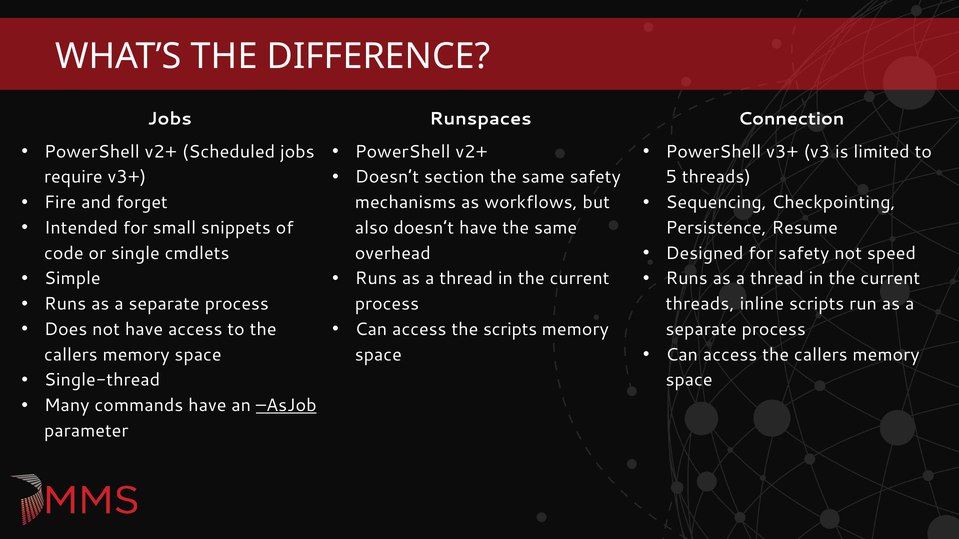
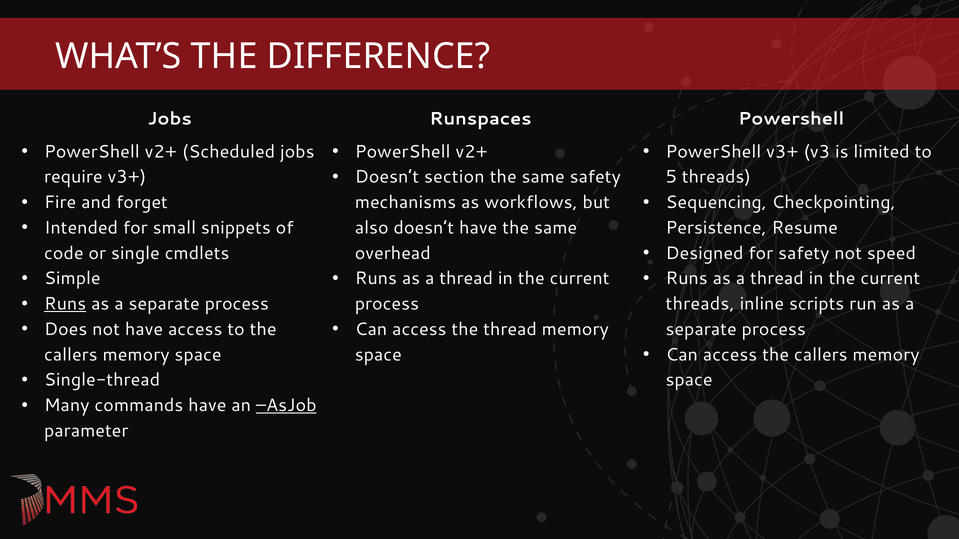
Runspaces Connection: Connection -> Powershell
Runs at (65, 304) underline: none -> present
the scripts: scripts -> thread
